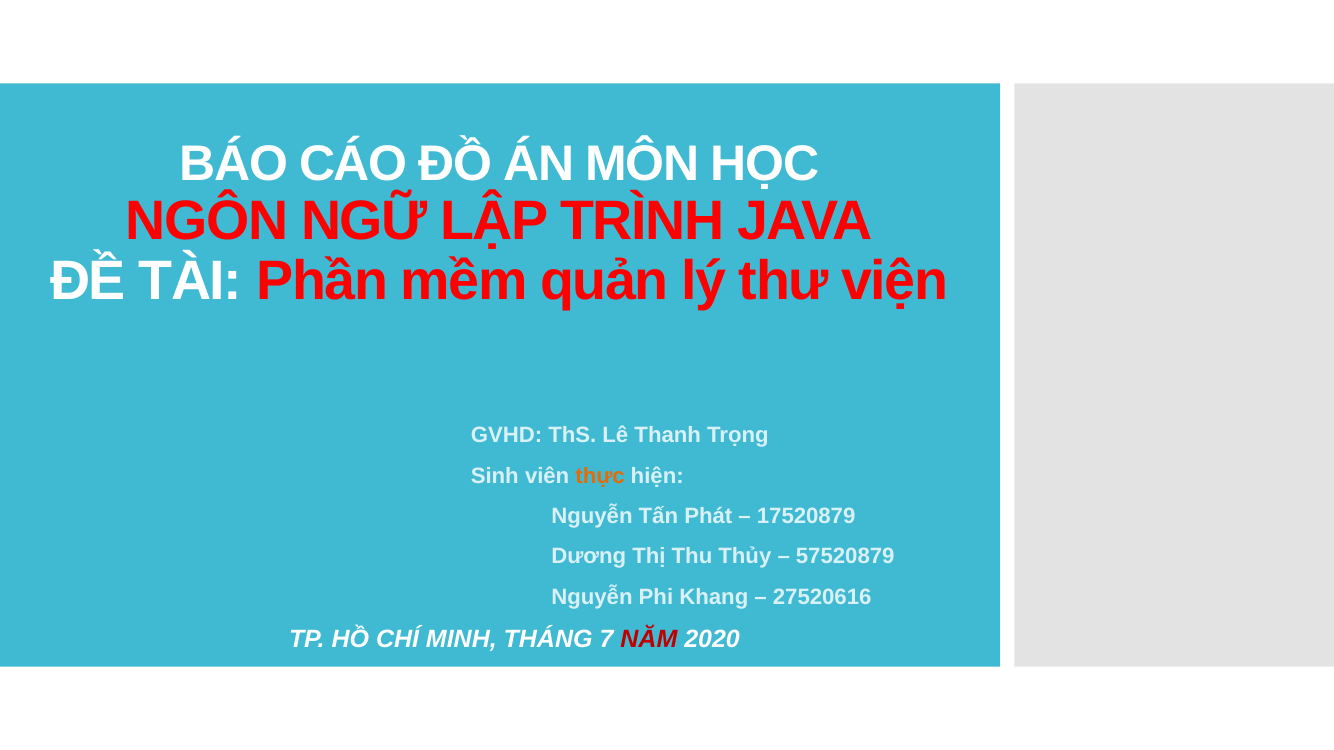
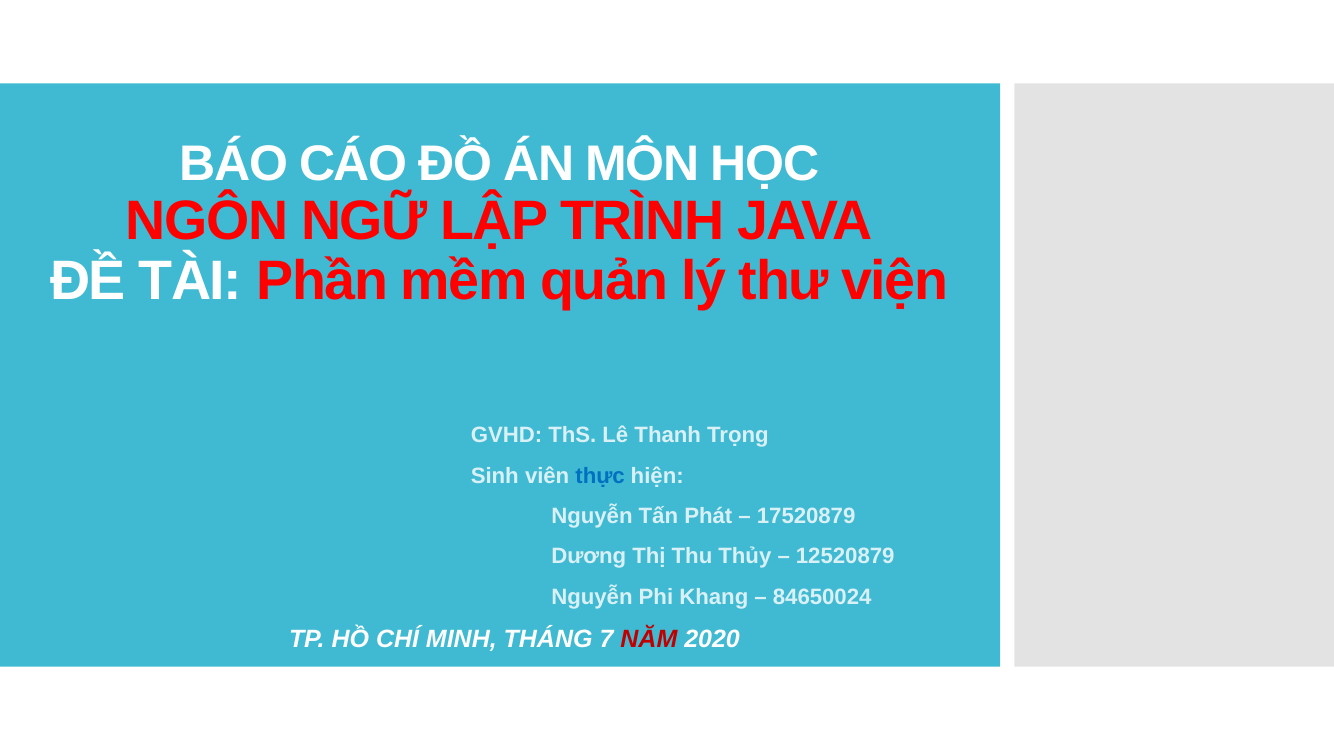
thực colour: orange -> blue
57520879: 57520879 -> 12520879
27520616: 27520616 -> 84650024
